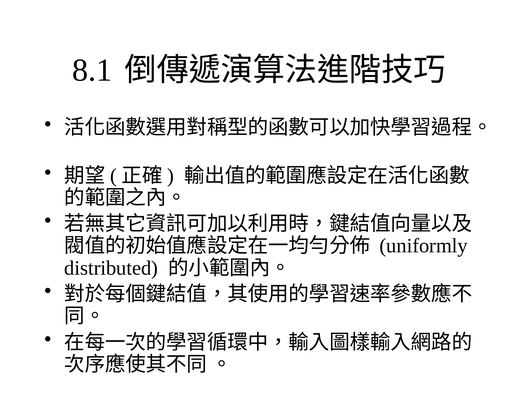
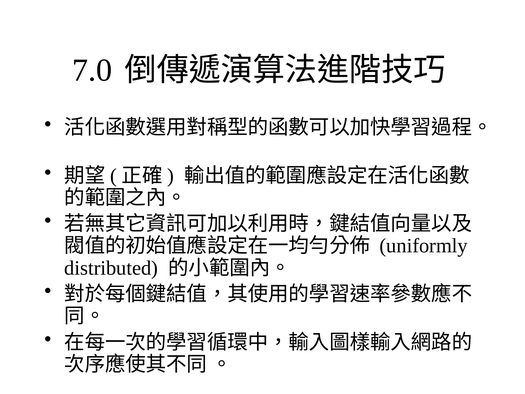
8.1: 8.1 -> 7.0
